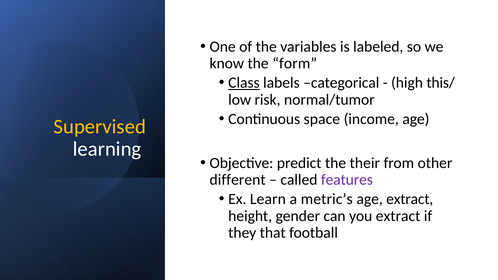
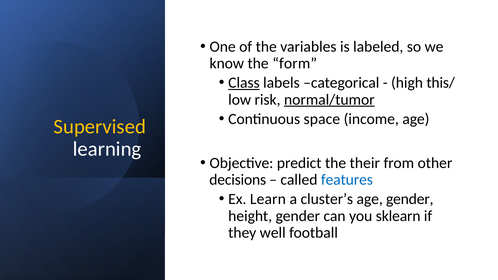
normal/tumor underline: none -> present
different: different -> decisions
features colour: purple -> blue
metric’s: metric’s -> cluster’s
age extract: extract -> gender
you extract: extract -> sklearn
that: that -> well
